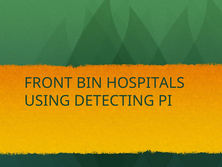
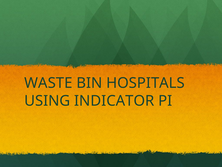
FRONT: FRONT -> WASTE
DETECTING: DETECTING -> INDICATOR
